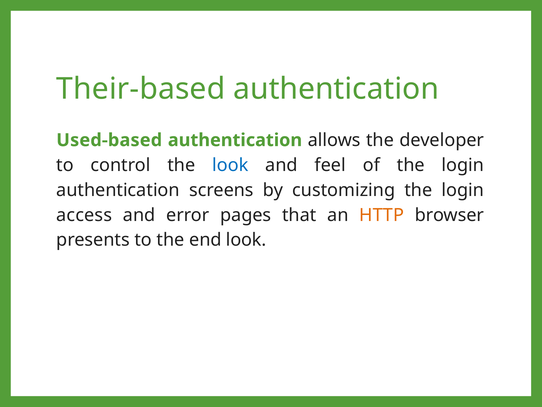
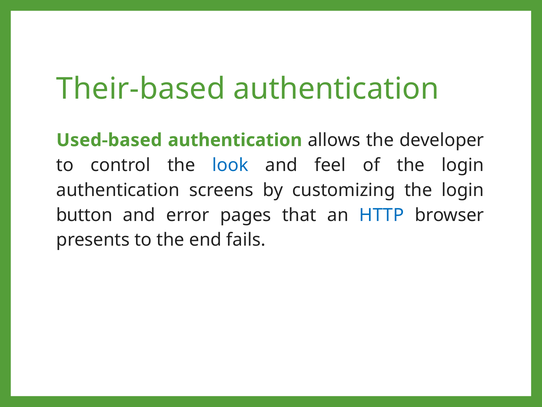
access: access -> button
HTTP colour: orange -> blue
end look: look -> fails
